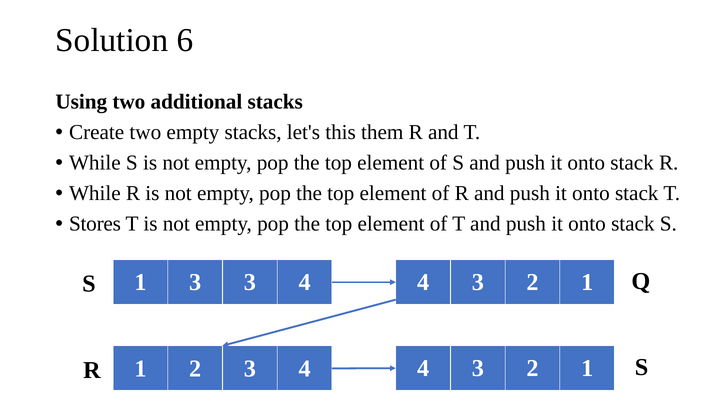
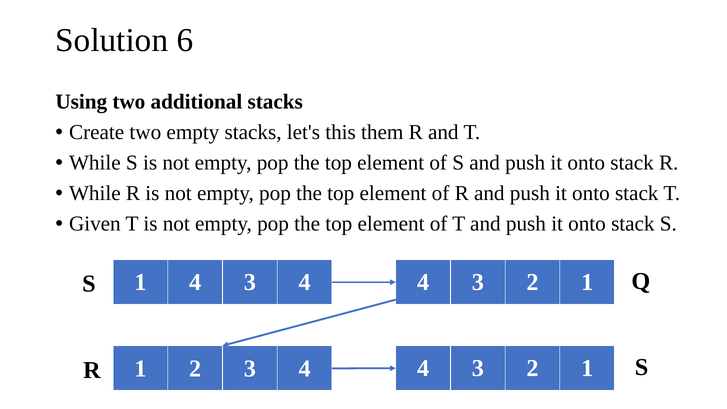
Stores: Stores -> Given
3 at (195, 282): 3 -> 4
